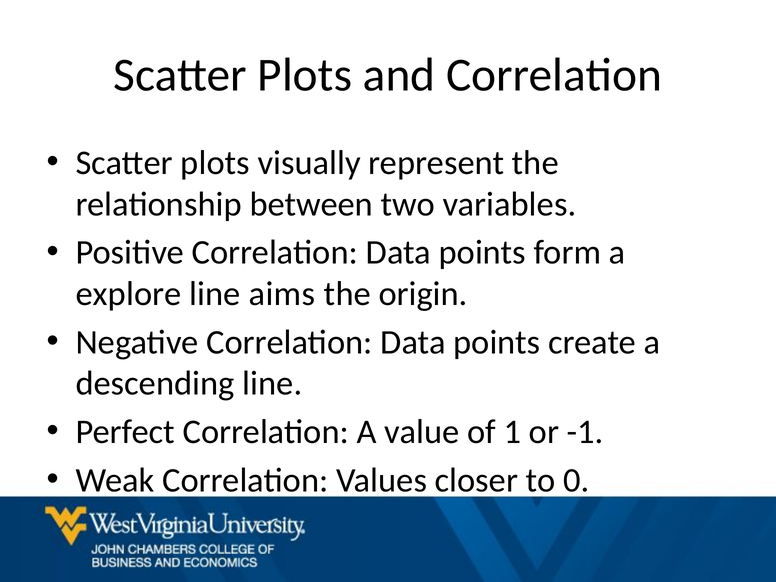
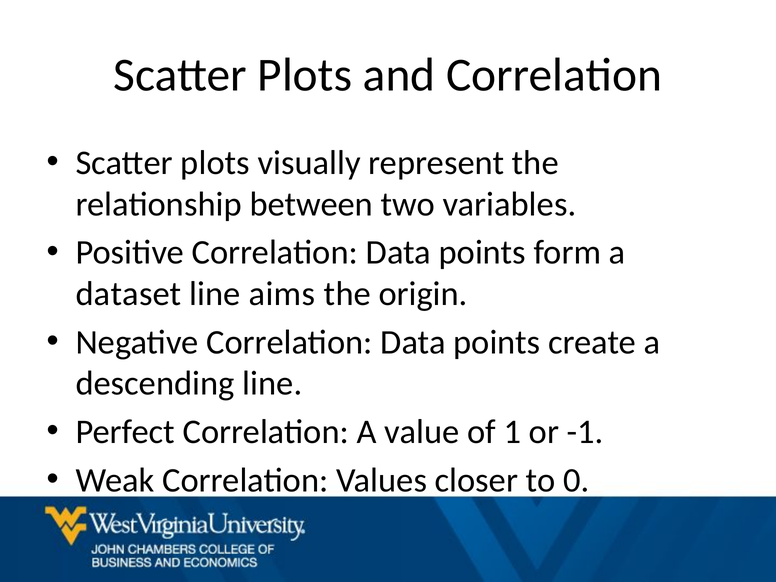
explore: explore -> dataset
